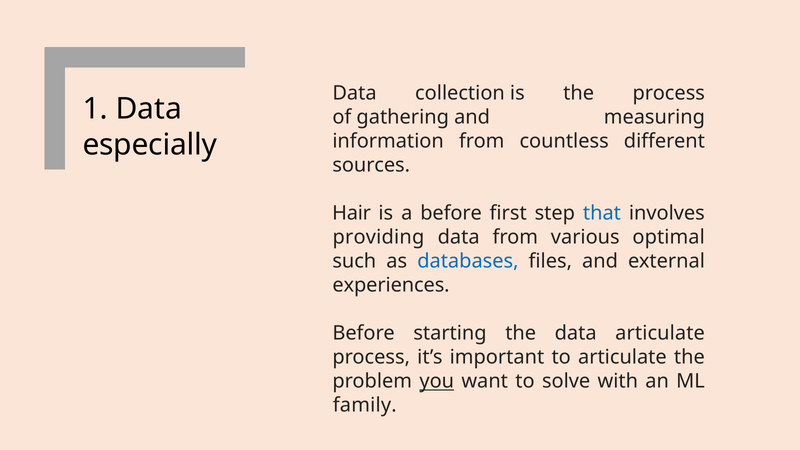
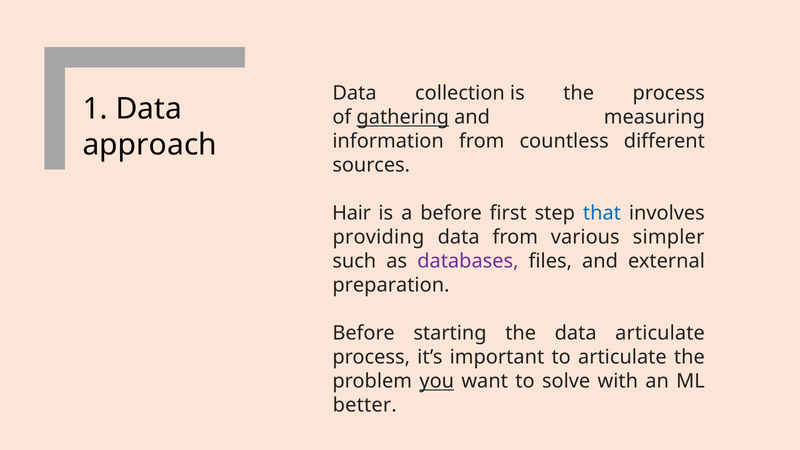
gathering underline: none -> present
especially: especially -> approach
optimal: optimal -> simpler
databases colour: blue -> purple
experiences: experiences -> preparation
family: family -> better
